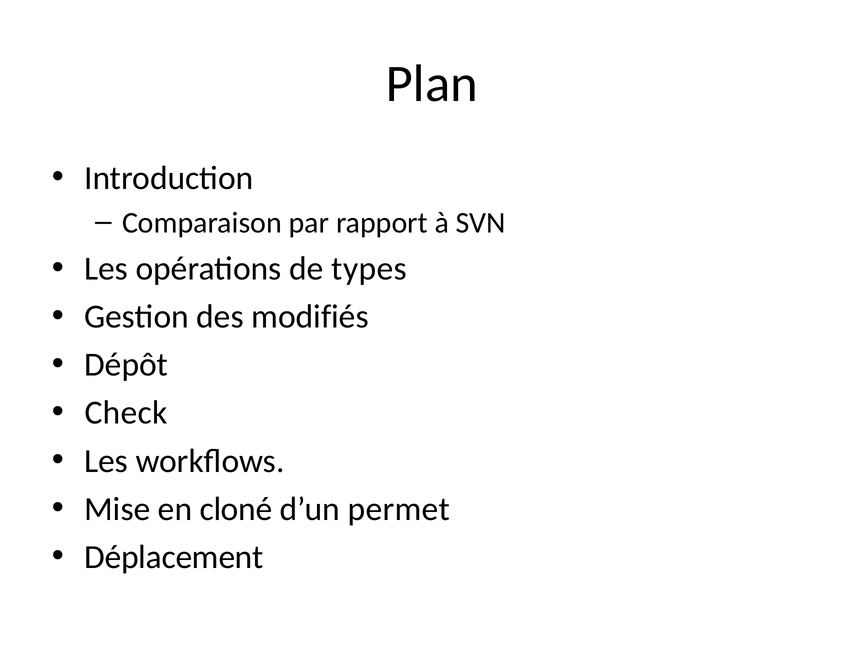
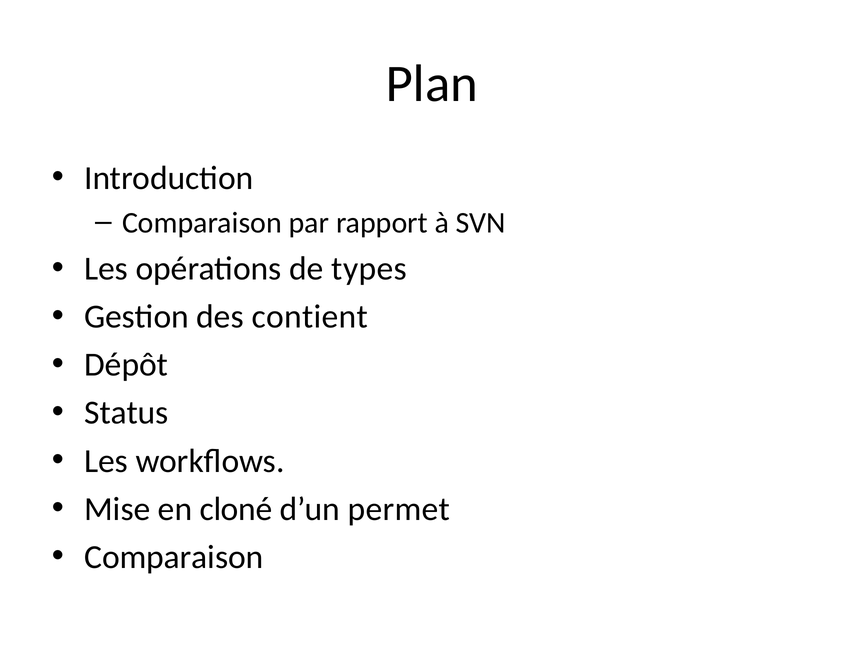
modifiés: modifiés -> contient
Check: Check -> Status
Déplacement at (174, 557): Déplacement -> Comparaison
